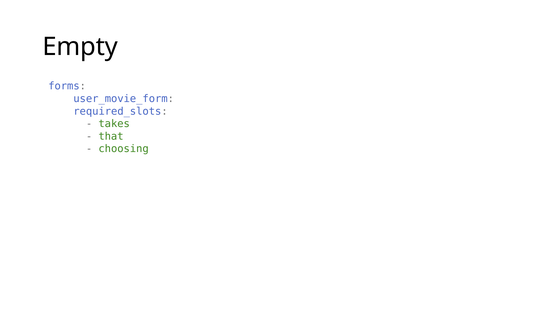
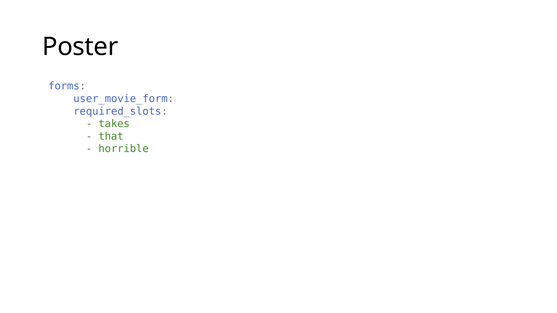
Empty: Empty -> Poster
choosing: choosing -> horrible
